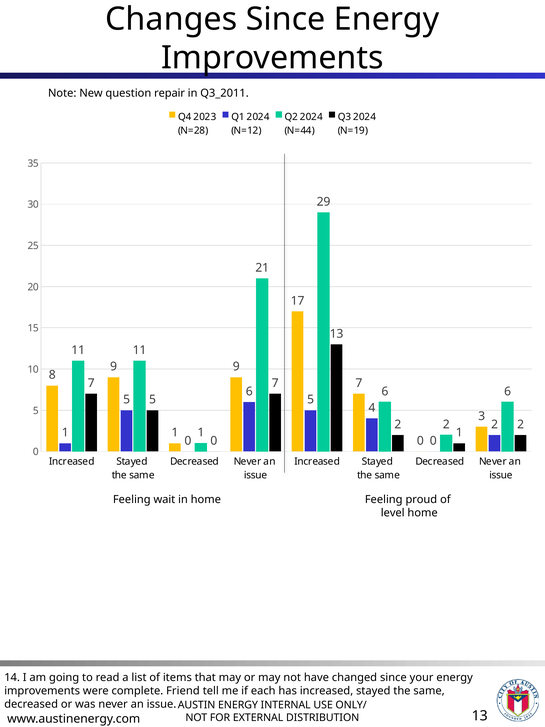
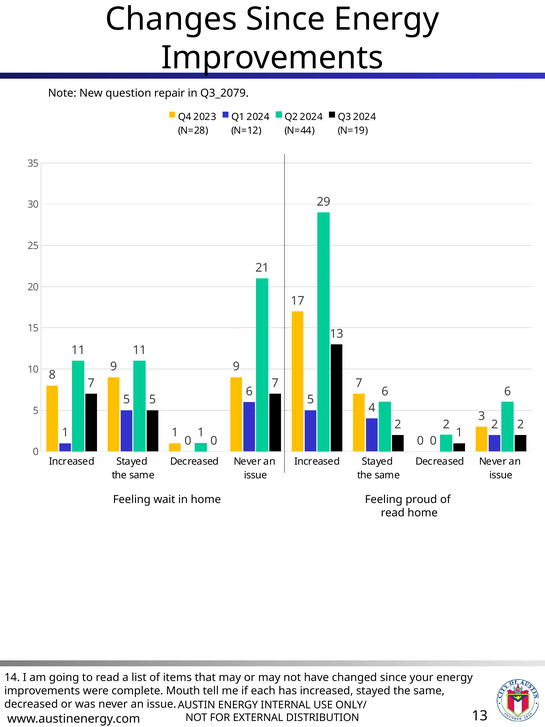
Q3_2011: Q3_2011 -> Q3_2079
level at (393, 512): level -> read
Friend: Friend -> Mouth
